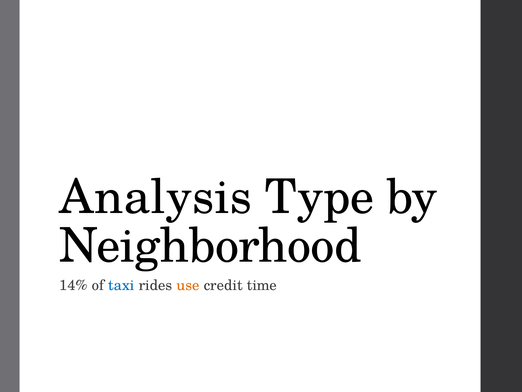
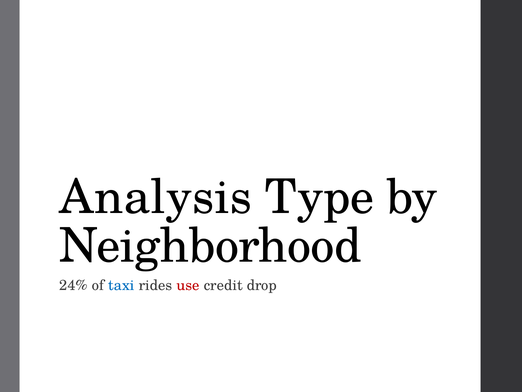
14%: 14% -> 24%
use colour: orange -> red
time: time -> drop
